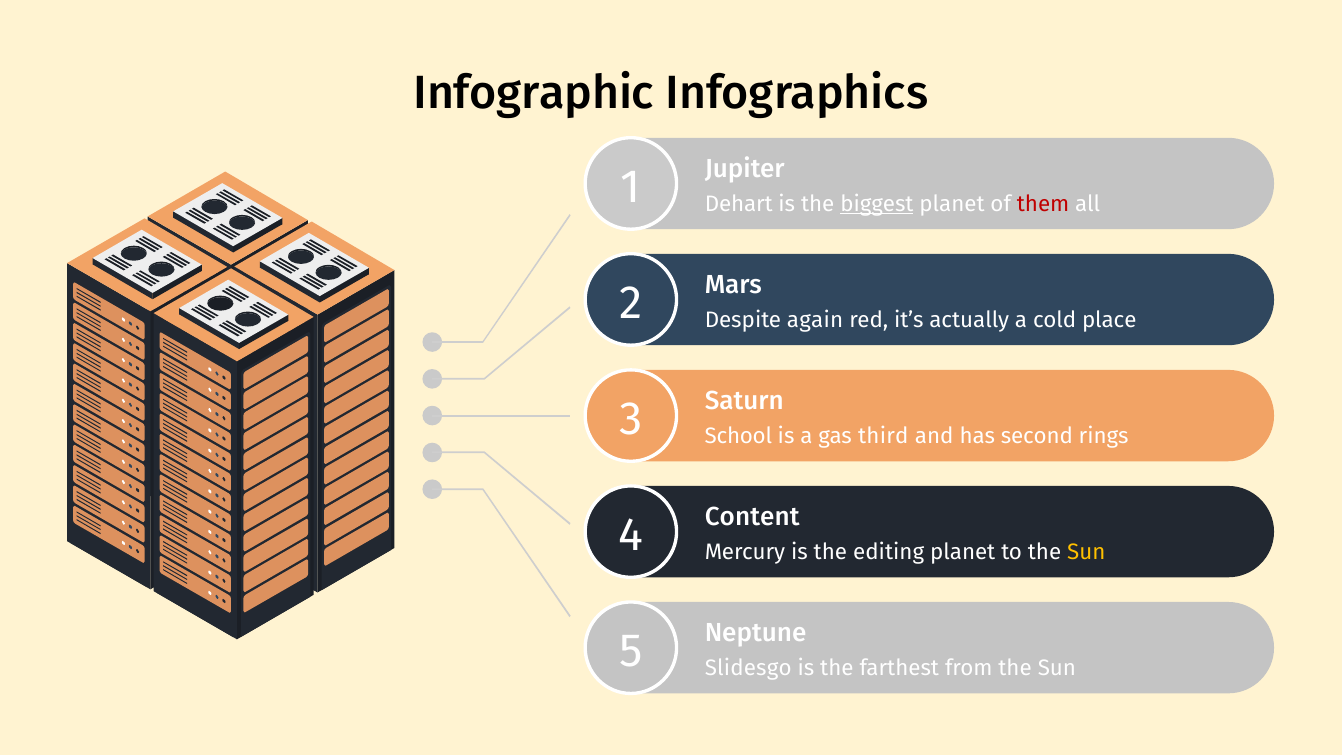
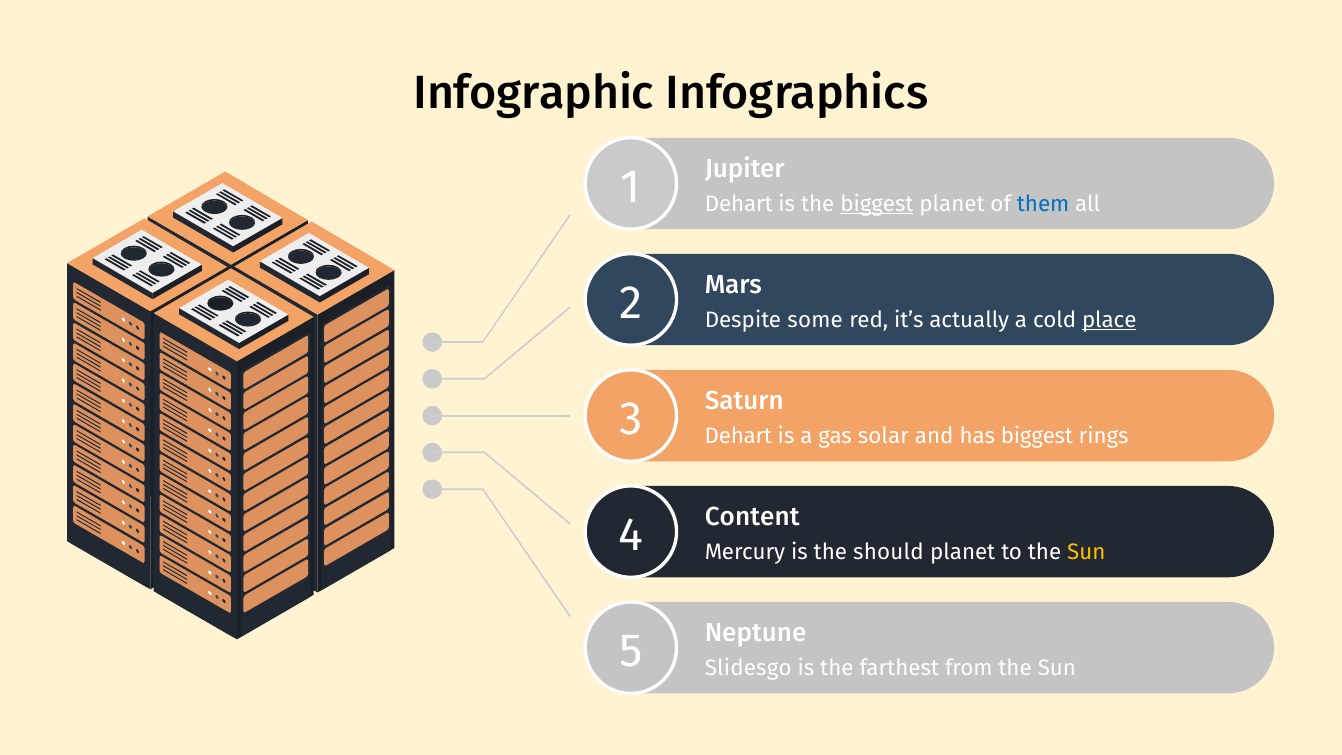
them colour: red -> blue
again: again -> some
place underline: none -> present
School at (738, 436): School -> Dehart
third: third -> solar
has second: second -> biggest
editing: editing -> should
